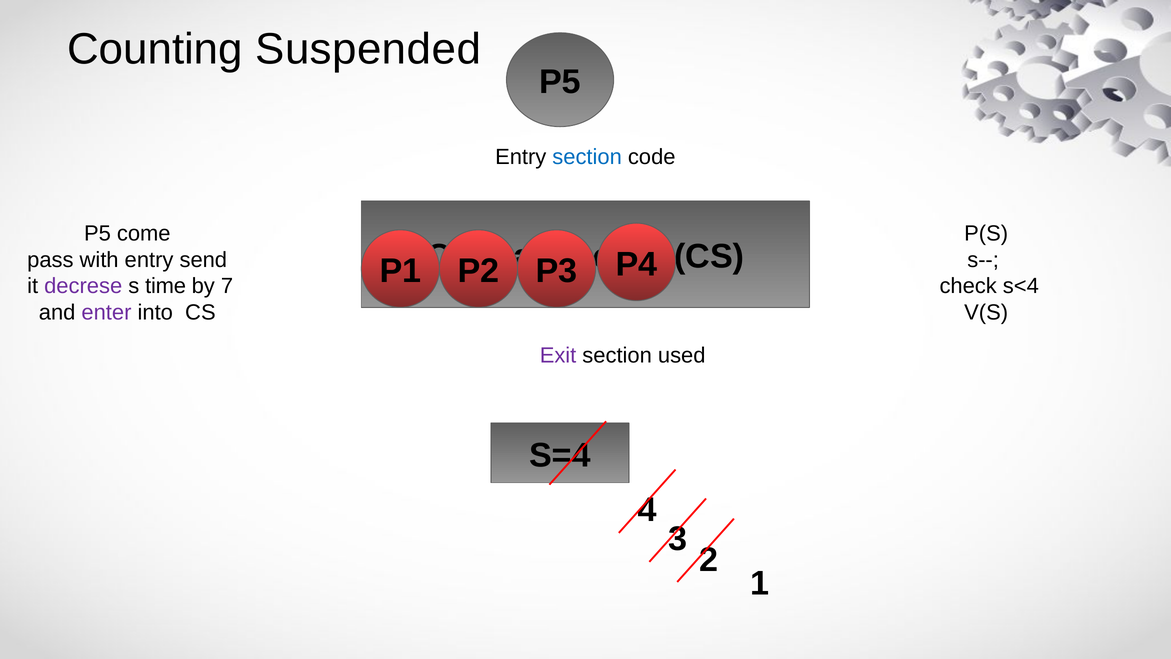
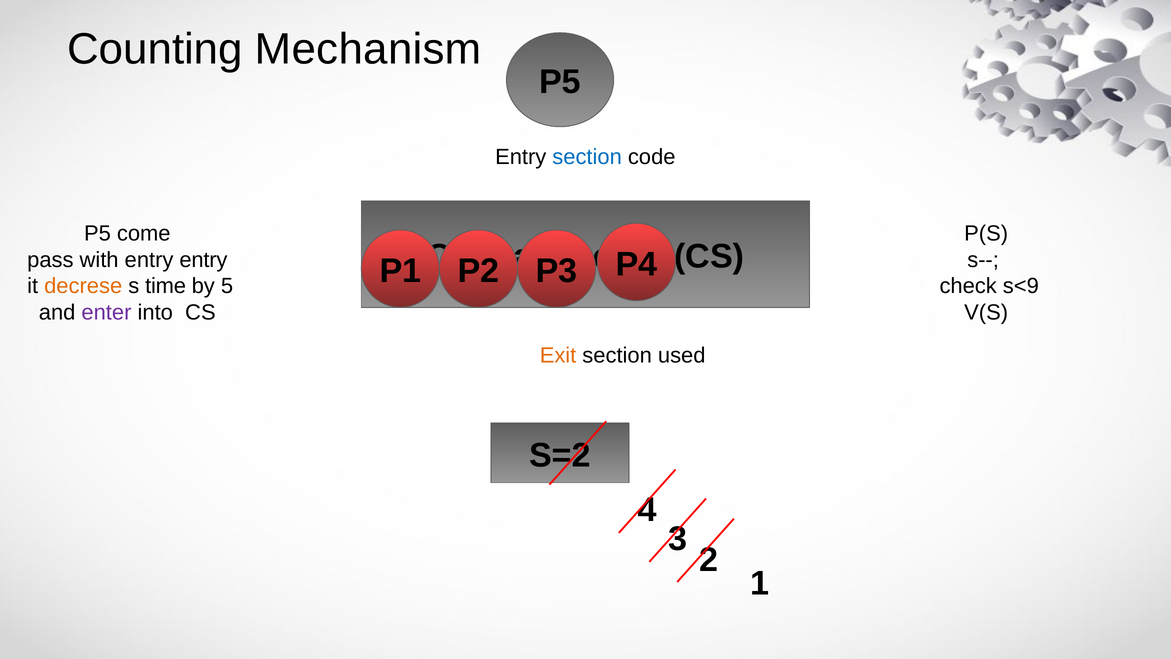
Suspended: Suspended -> Mechanism
entry send: send -> entry
decrese colour: purple -> orange
7: 7 -> 5
s<4: s<4 -> s<9
Exit colour: purple -> orange
S=4: S=4 -> S=2
